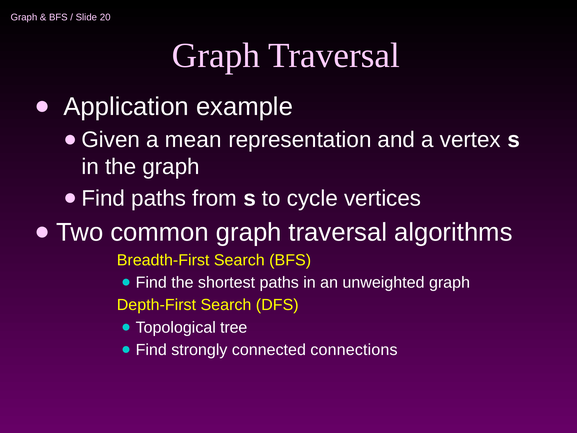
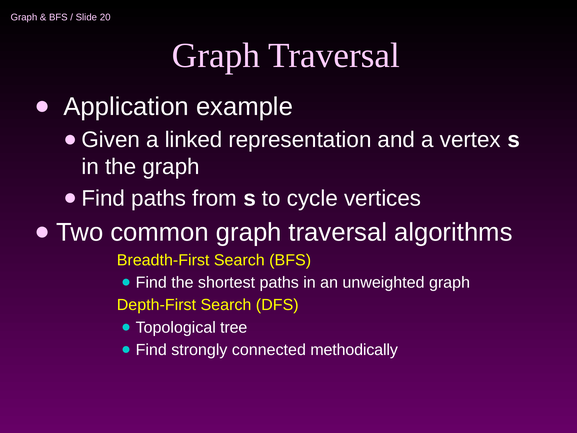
mean: mean -> linked
connections: connections -> methodically
